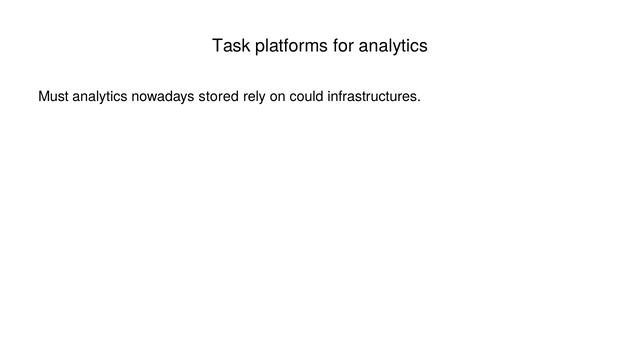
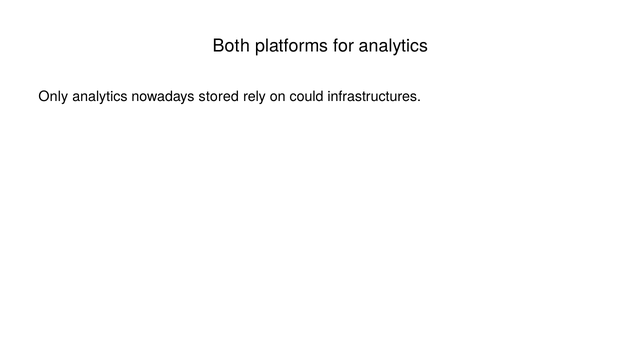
Task: Task -> Both
Must: Must -> Only
